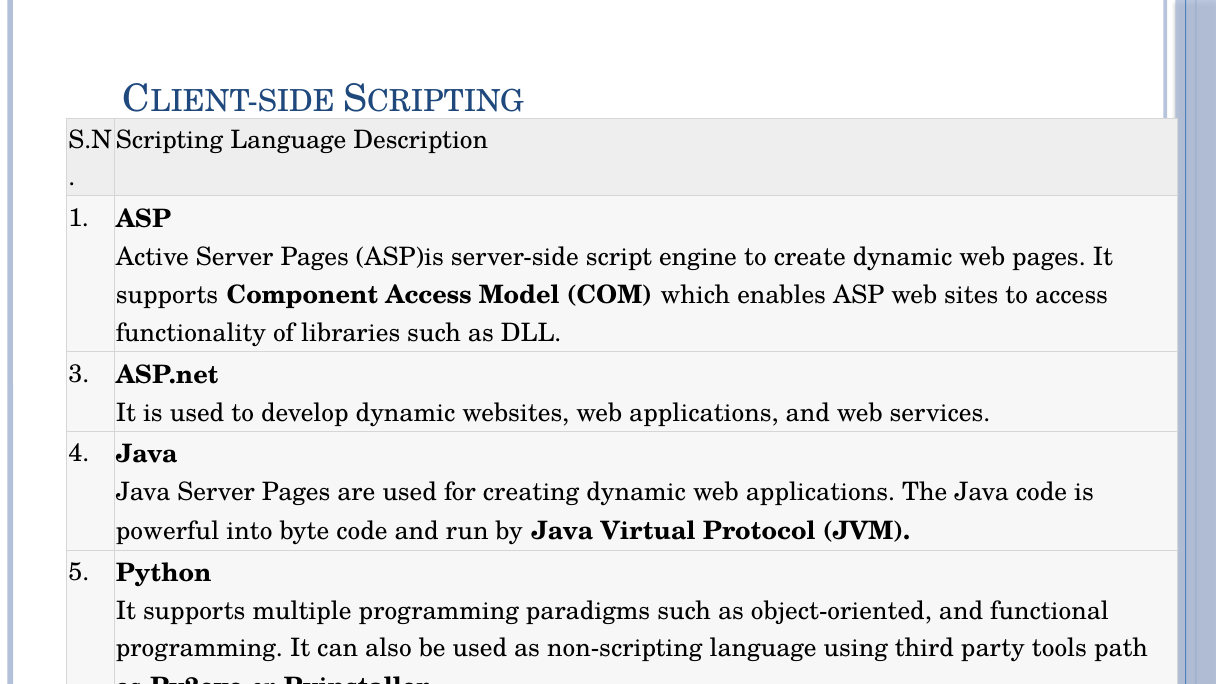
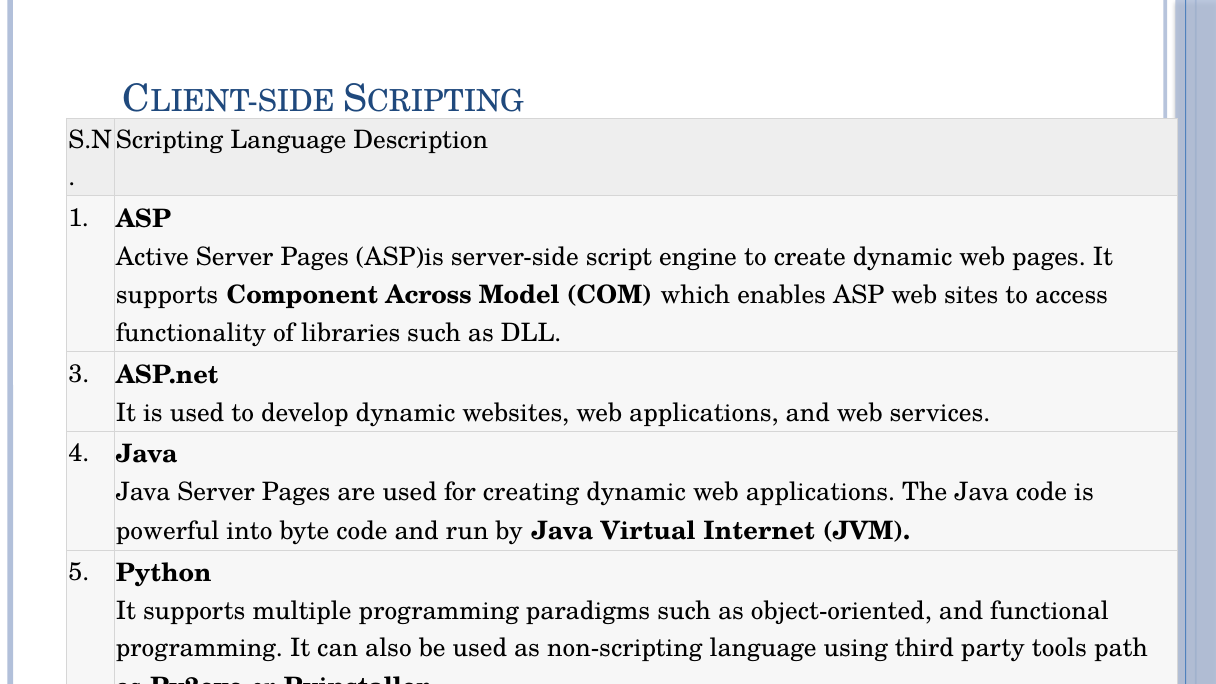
Component Access: Access -> Across
Protocol: Protocol -> Internet
